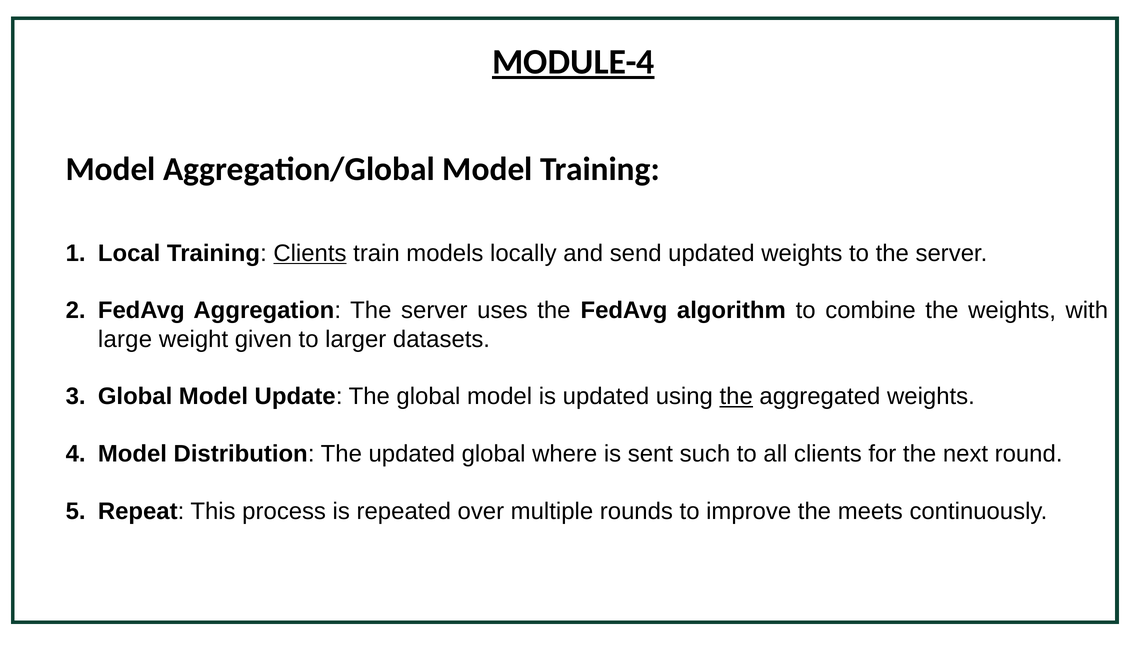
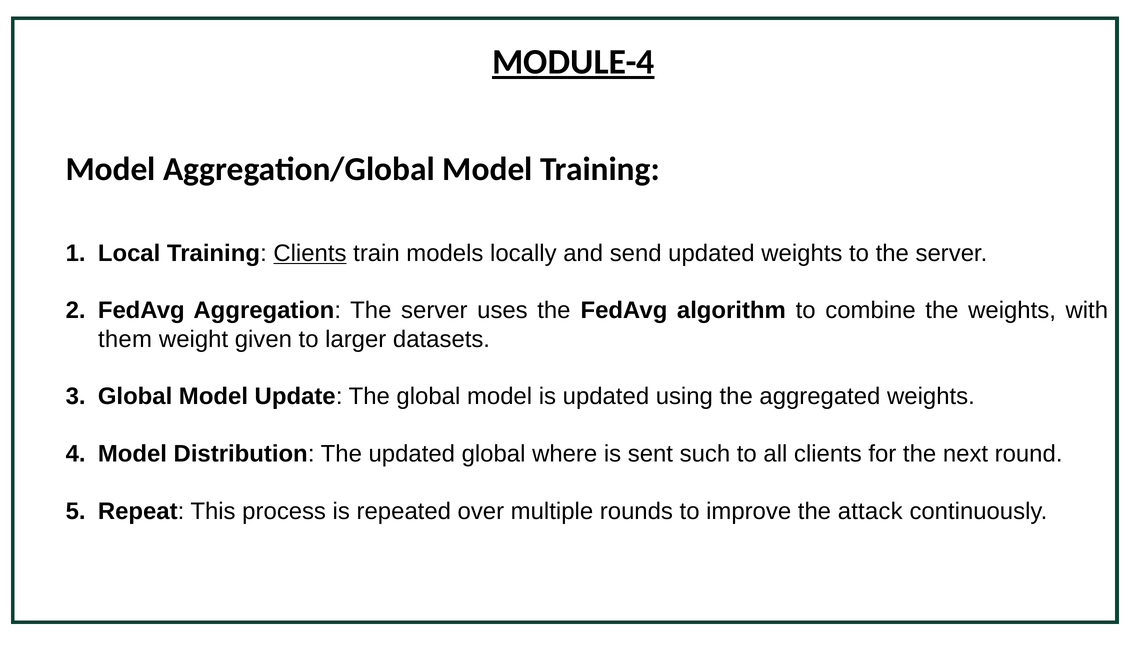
large: large -> them
the at (736, 397) underline: present -> none
meets: meets -> attack
